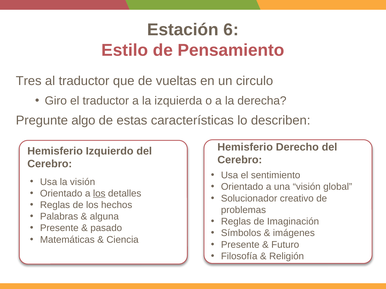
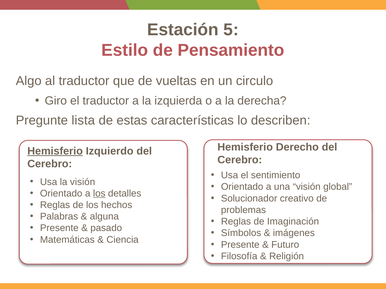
6: 6 -> 5
Tres: Tres -> Algo
algo: algo -> lista
Hemisferio at (55, 151) underline: none -> present
